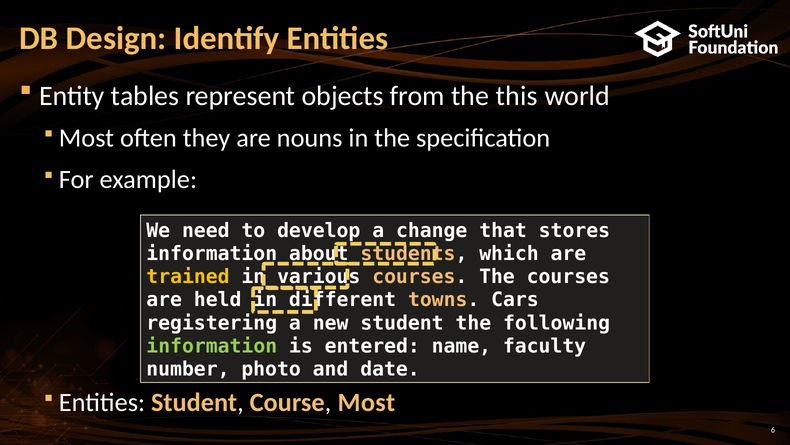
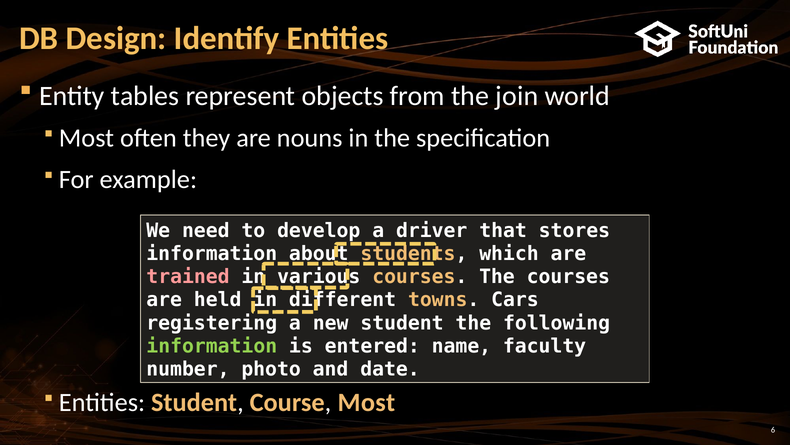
this: this -> join
change: change -> driver
trained colour: yellow -> pink
